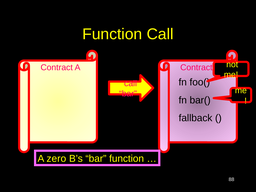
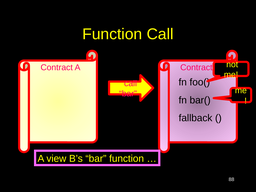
zero: zero -> view
